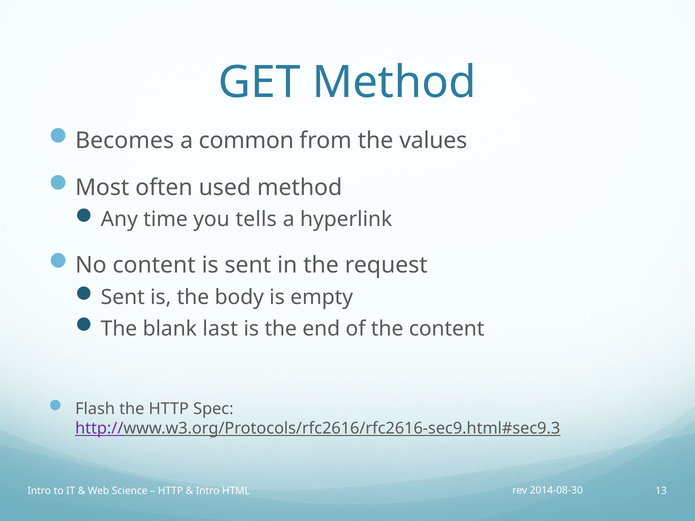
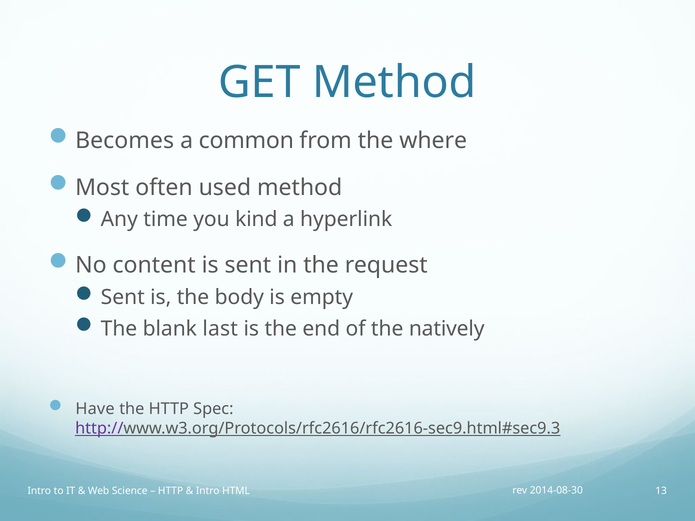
values: values -> where
tells: tells -> kind
the content: content -> natively
Flash: Flash -> Have
